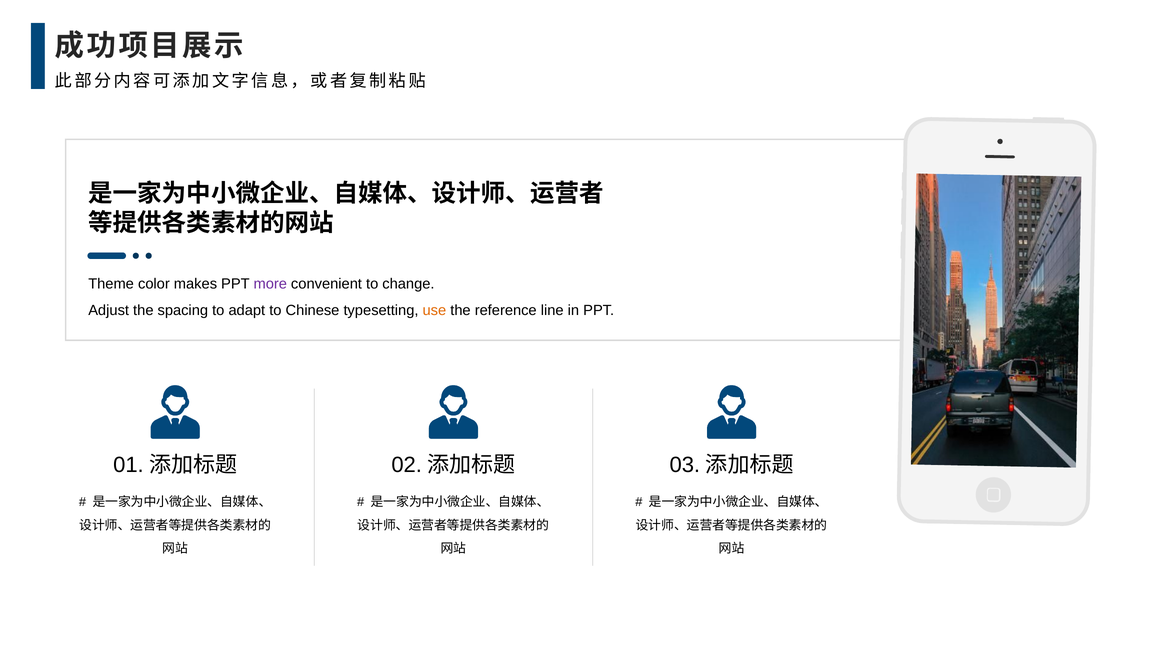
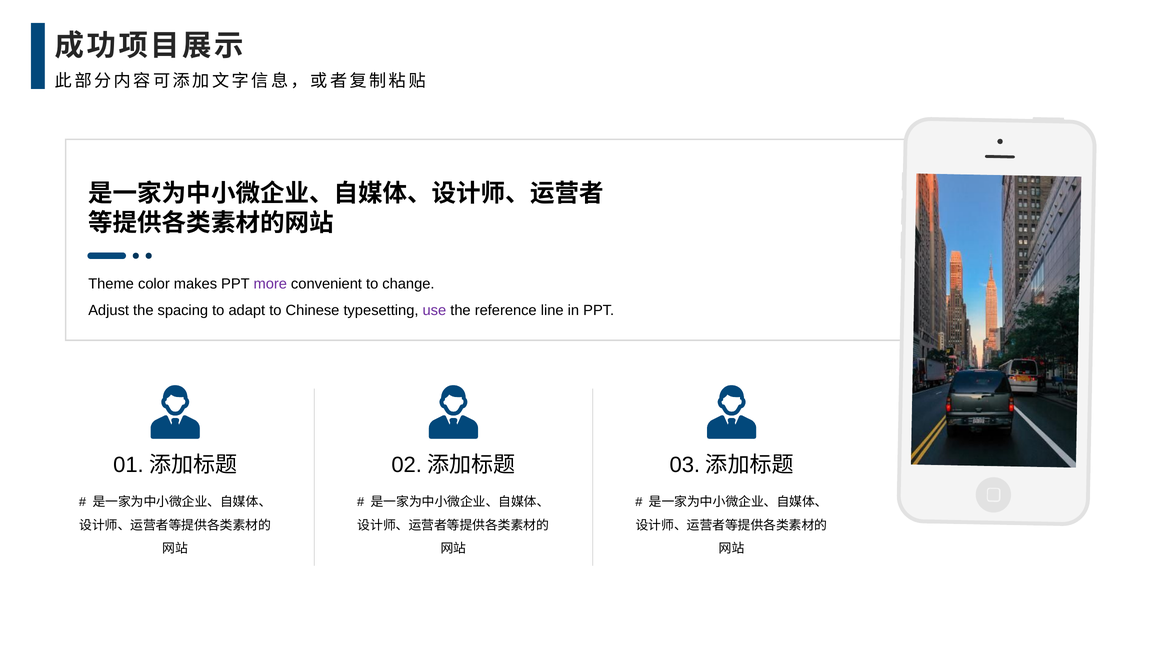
use colour: orange -> purple
